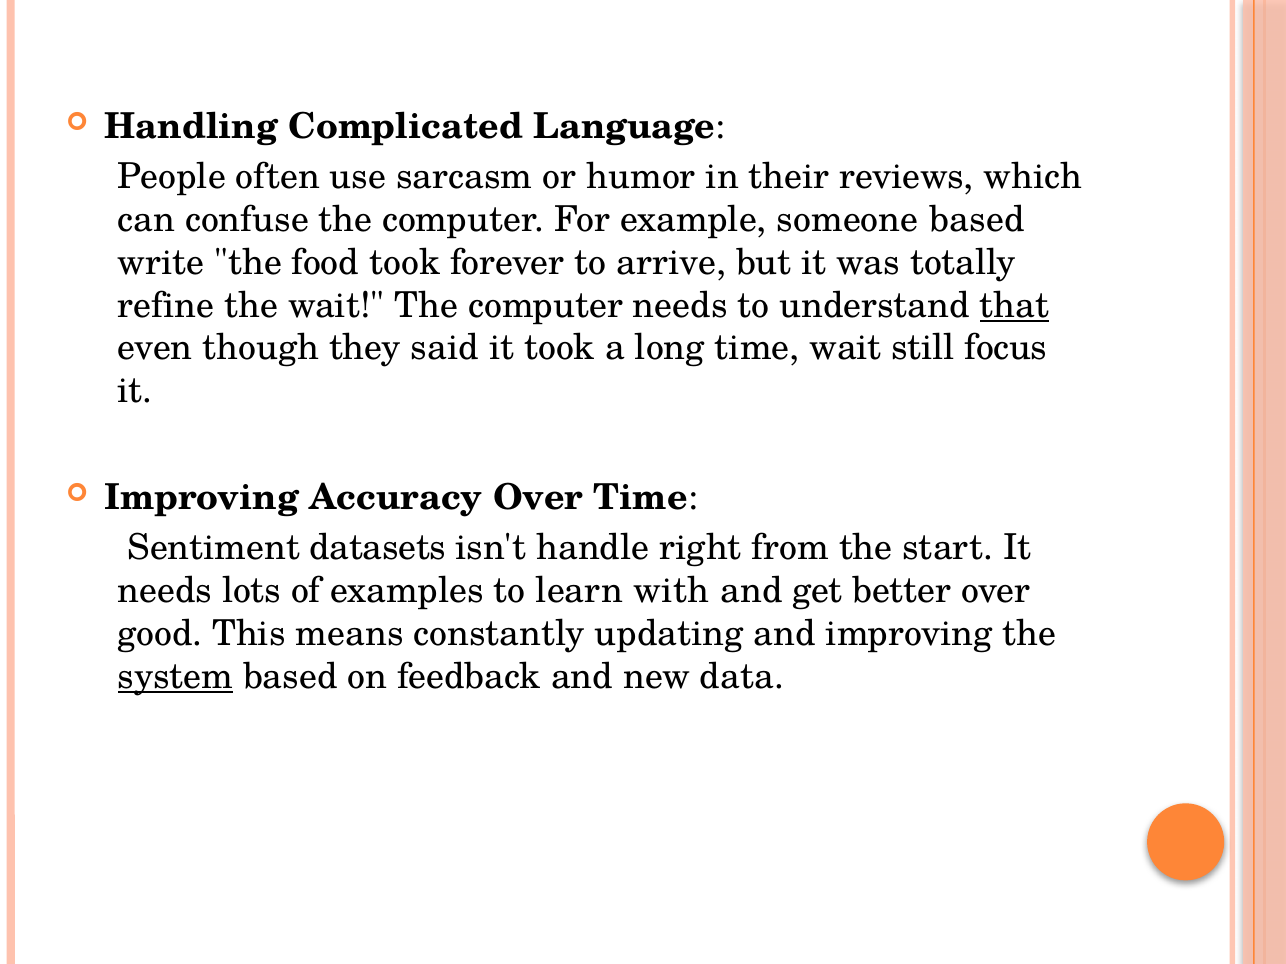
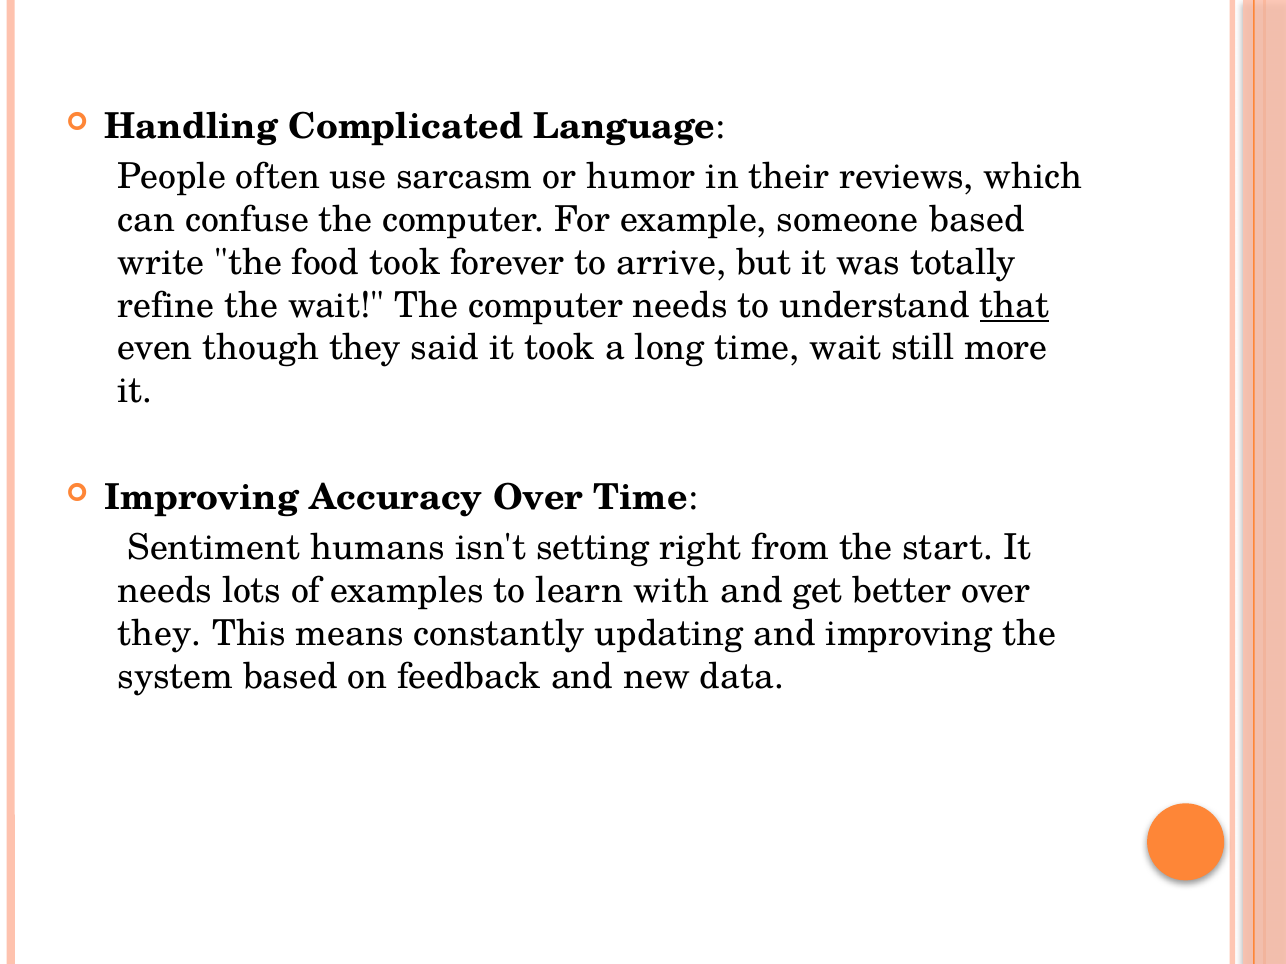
focus: focus -> more
datasets: datasets -> humans
handle: handle -> setting
good at (160, 634): good -> they
system underline: present -> none
